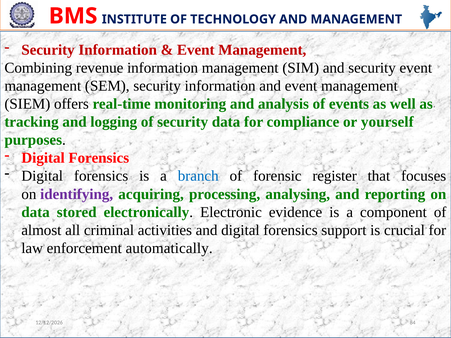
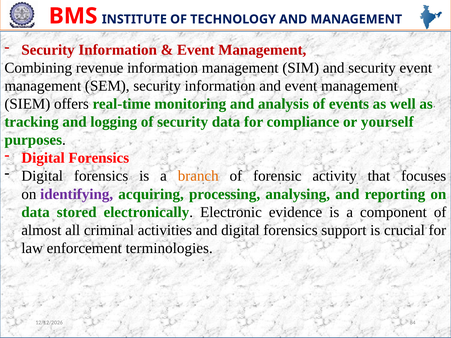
branch colour: blue -> orange
register: register -> activity
automatically: automatically -> terminologies
